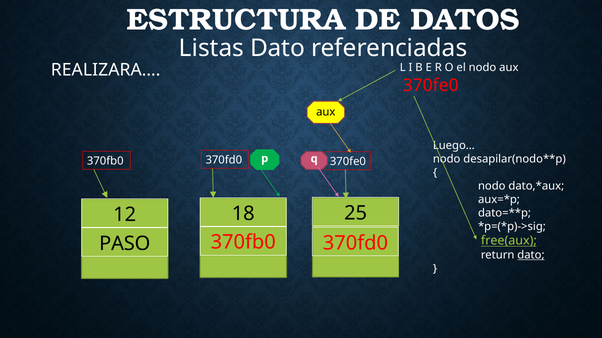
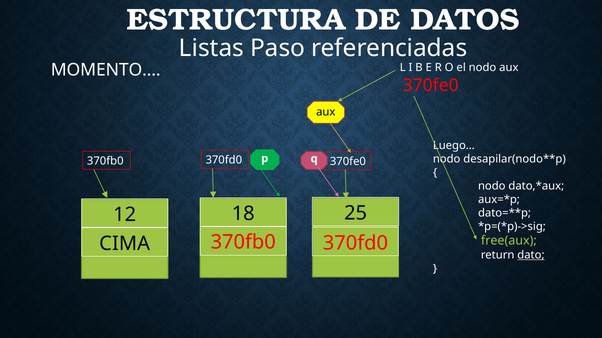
Listas Dato: Dato -> Paso
REALIZARA…: REALIZARA… -> MOMENTO…
free(aux underline: present -> none
PASO: PASO -> CIMA
